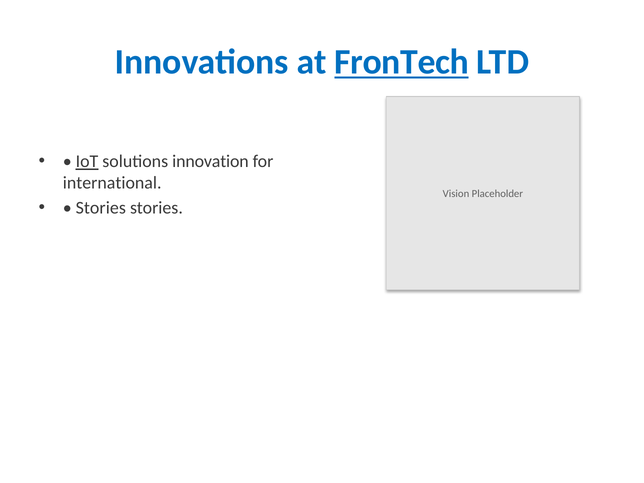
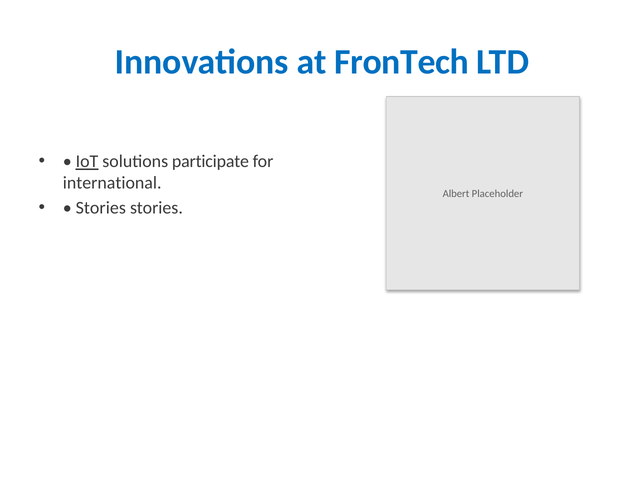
FronTech underline: present -> none
innovation: innovation -> participate
Vision: Vision -> Albert
